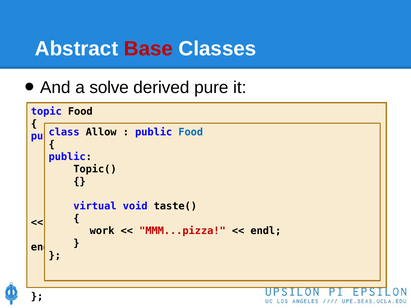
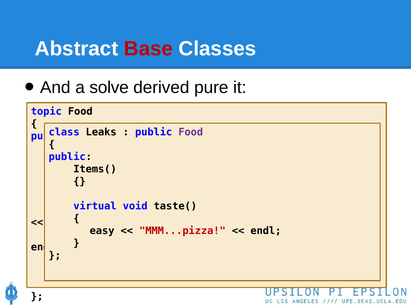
Allow: Allow -> Leaks
Food at (191, 132) colour: blue -> purple
Topic(: Topic( -> Items(
work: work -> easy
